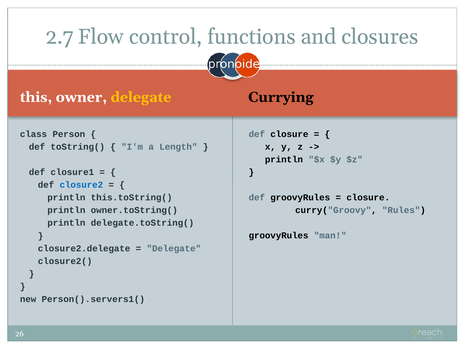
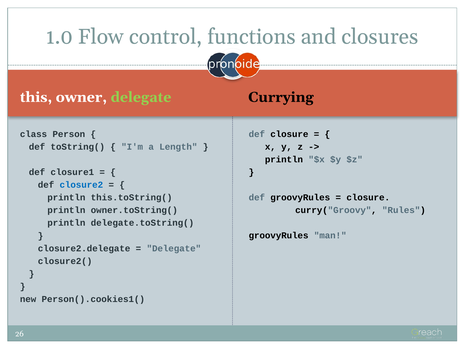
2.7: 2.7 -> 1.0
delegate at (141, 97) colour: yellow -> light green
Person().servers1(: Person().servers1( -> Person().cookies1(
